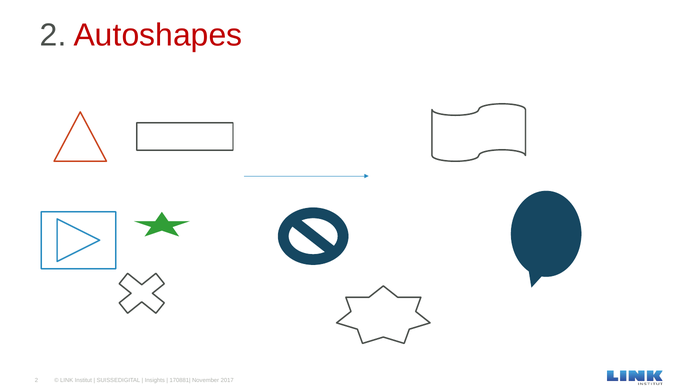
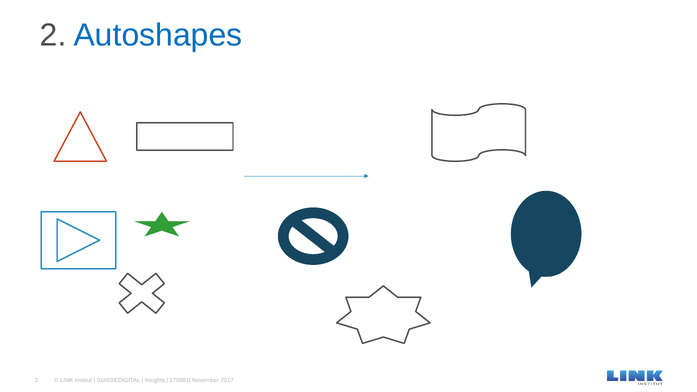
Autoshapes colour: red -> blue
